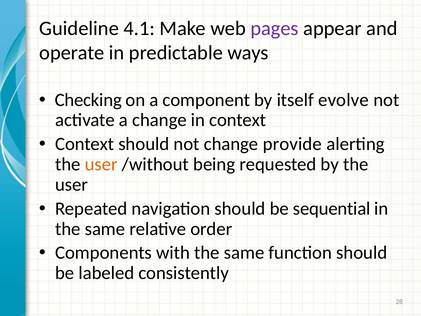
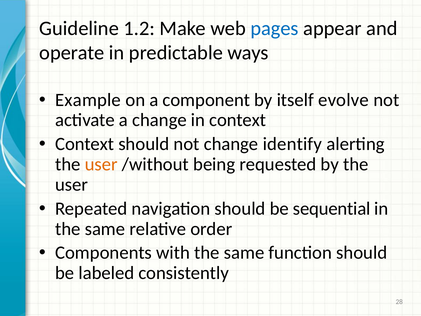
4.1: 4.1 -> 1.2
pages colour: purple -> blue
Checking: Checking -> Example
provide: provide -> identify
